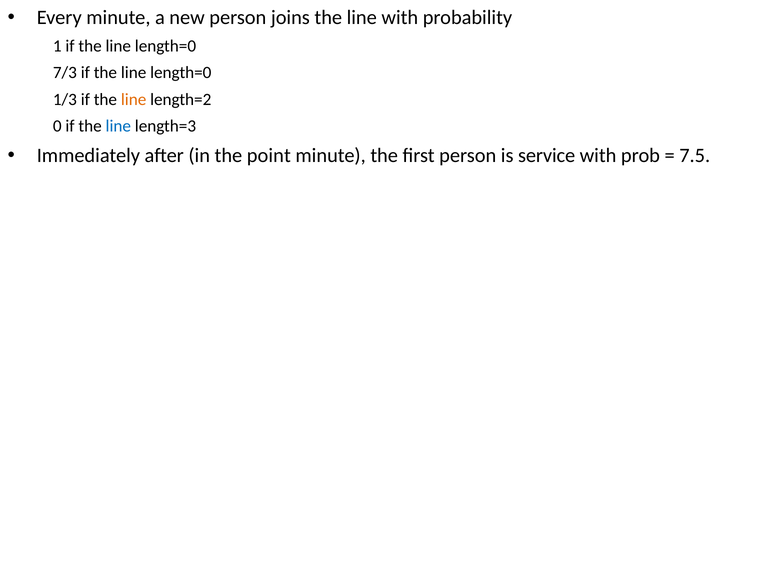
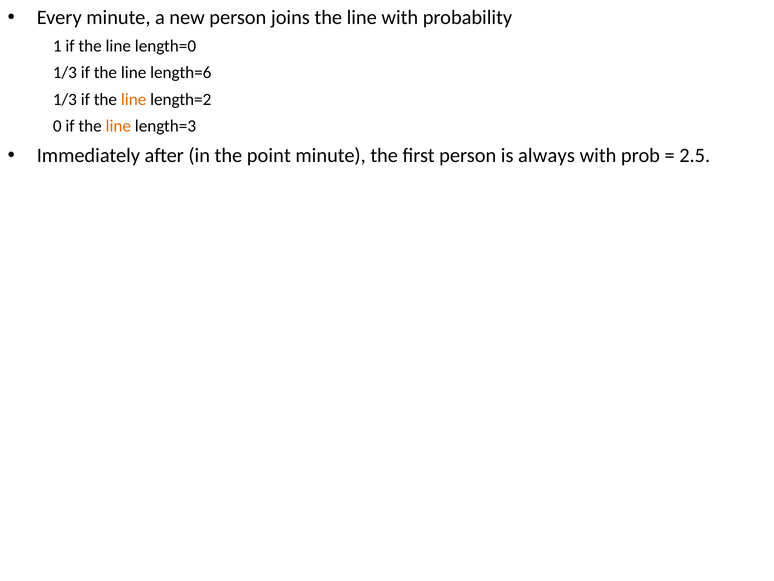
7/3 at (65, 73): 7/3 -> 1/3
length=0 at (181, 73): length=0 -> length=6
line at (118, 126) colour: blue -> orange
service: service -> always
7.5: 7.5 -> 2.5
